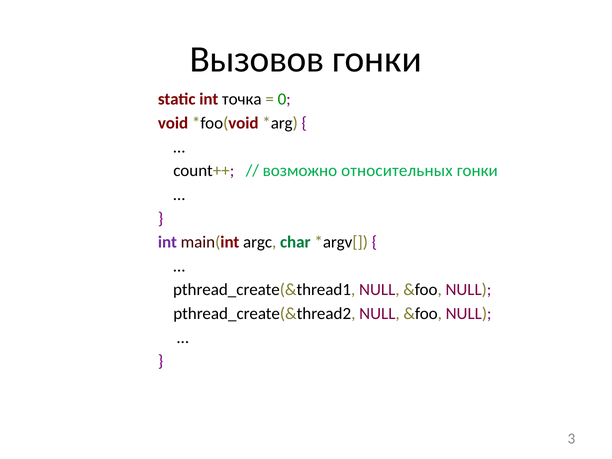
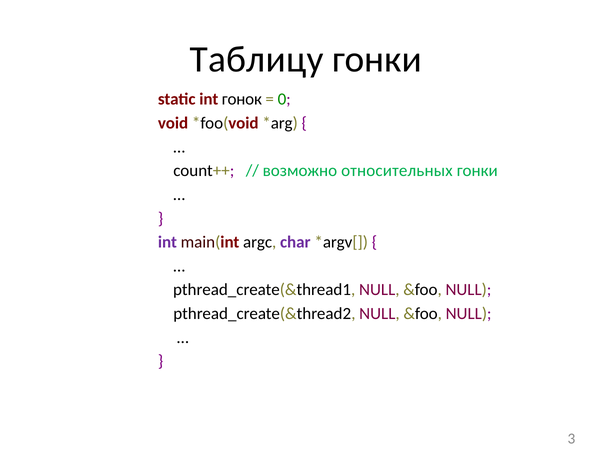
Вызовов: Вызовов -> Таблицу
точка: точка -> гонок
char colour: green -> purple
